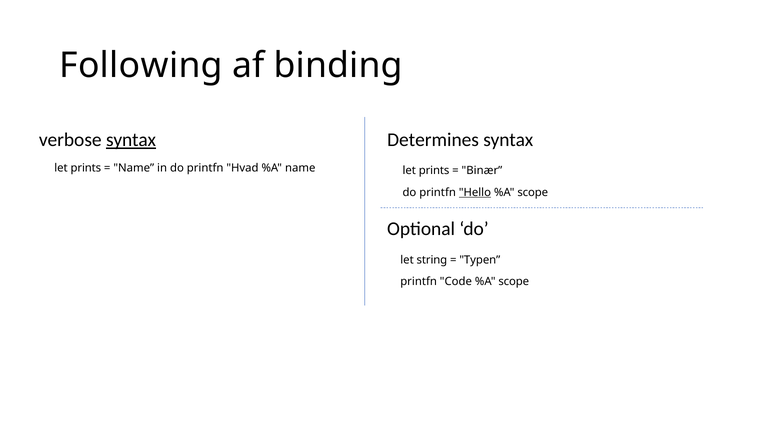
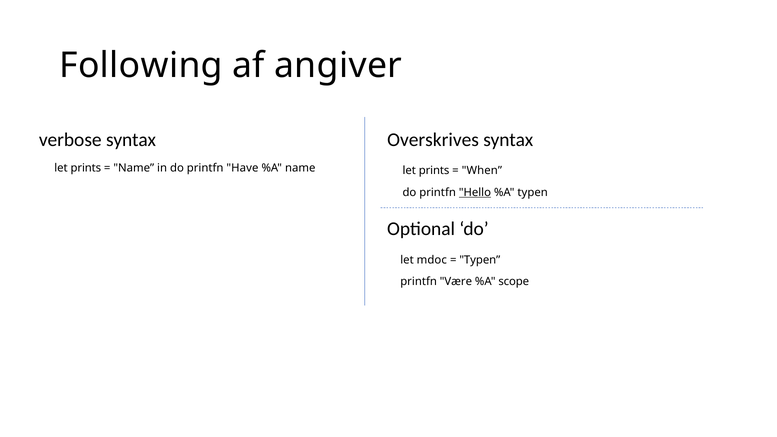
binding: binding -> angiver
syntax at (131, 140) underline: present -> none
Determines: Determines -> Overskrives
Hvad: Hvad -> Have
Binær: Binær -> When
scope at (533, 192): scope -> typen
string: string -> mdoc
Code: Code -> Være
